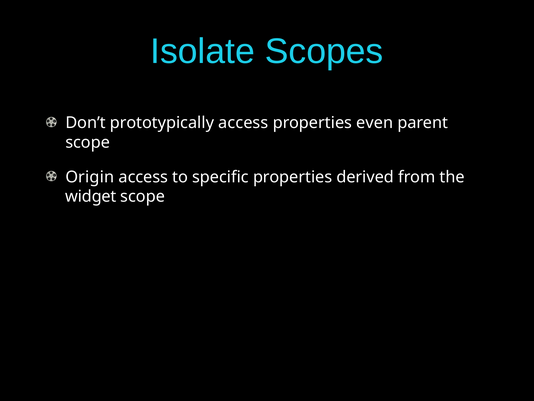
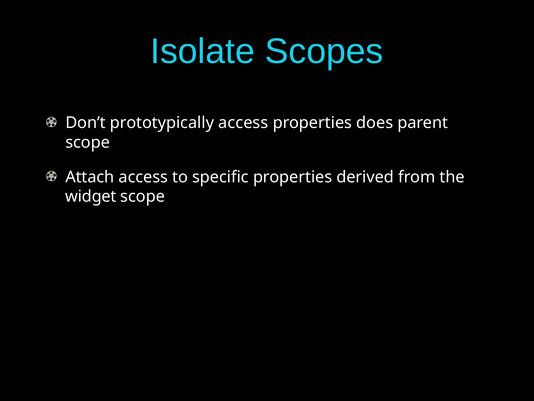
even: even -> does
Origin: Origin -> Attach
